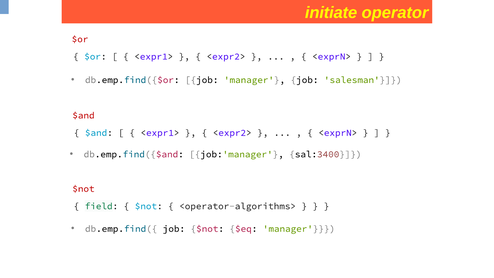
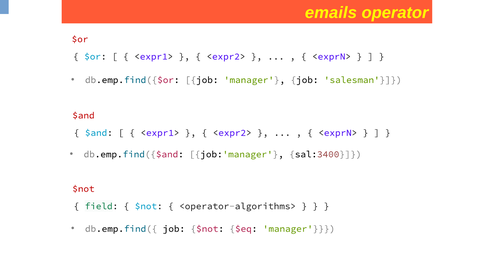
initiate: initiate -> emails
